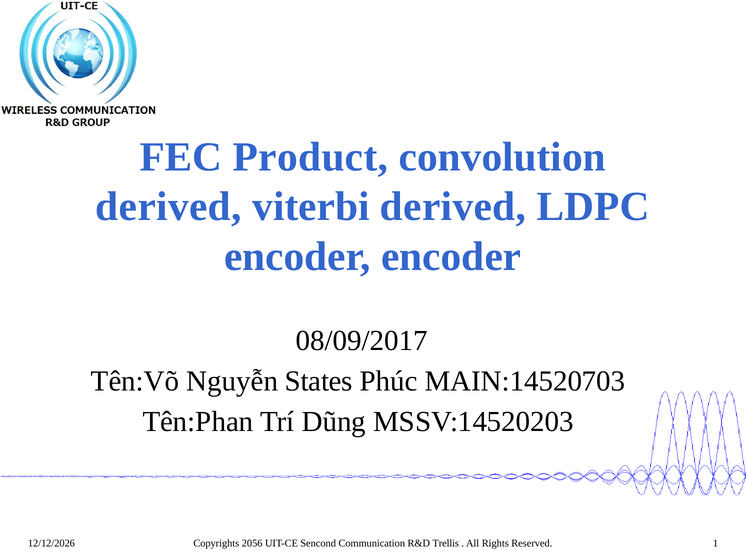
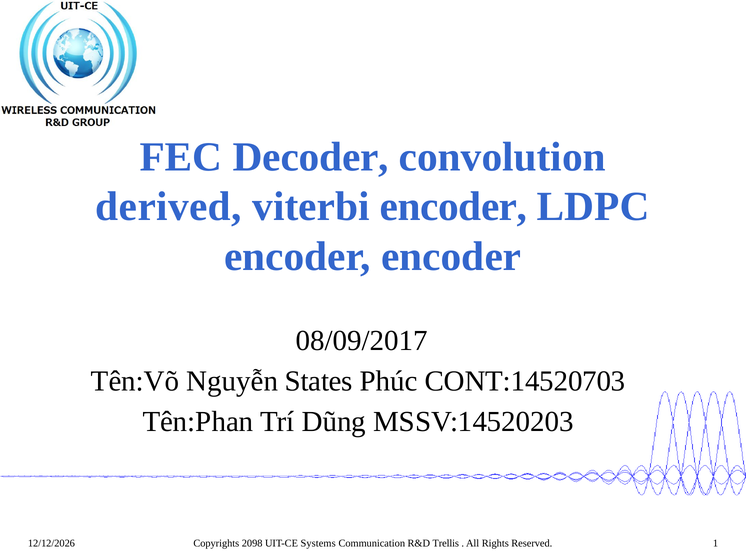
Product: Product -> Decoder
viterbi derived: derived -> encoder
MAIN:14520703: MAIN:14520703 -> CONT:14520703
2056: 2056 -> 2098
Sencond: Sencond -> Systems
